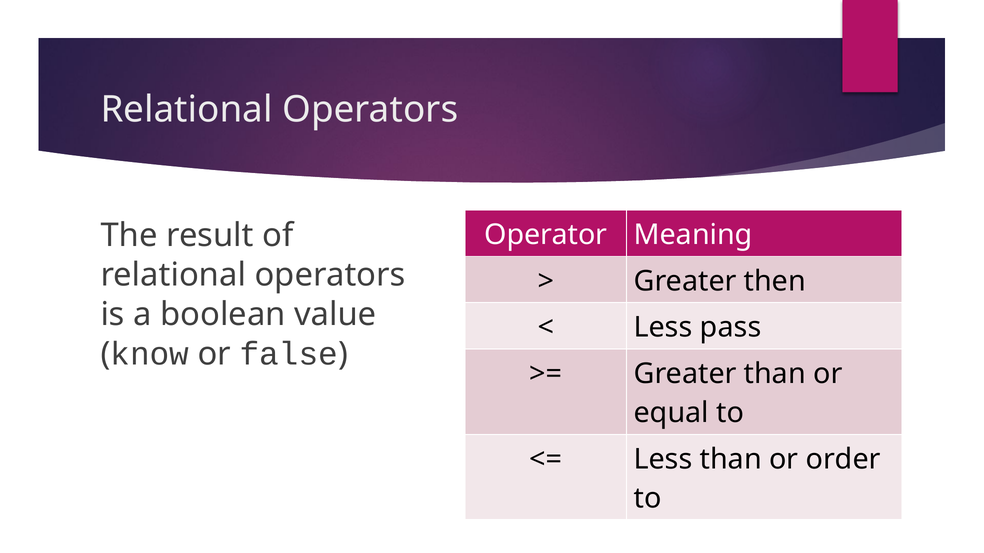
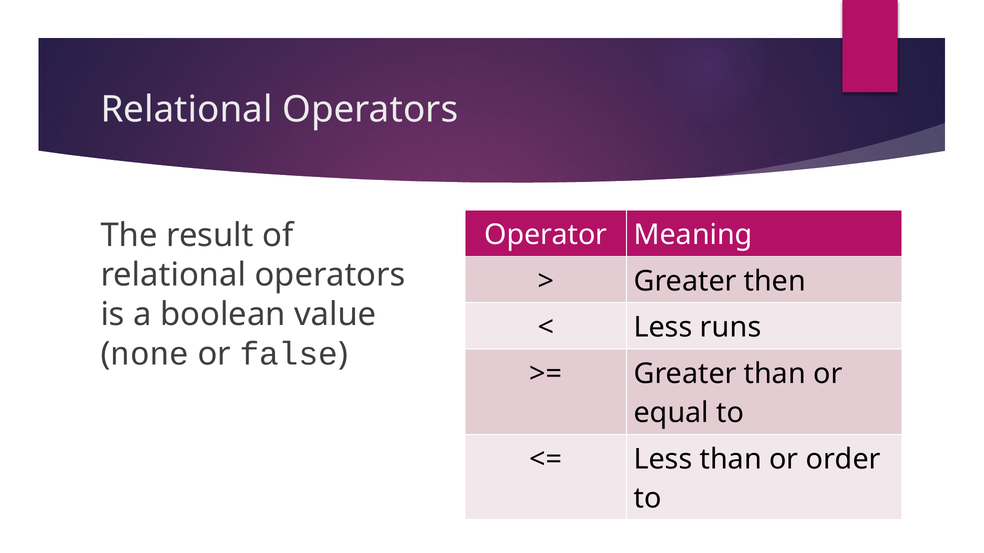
pass: pass -> runs
know: know -> none
